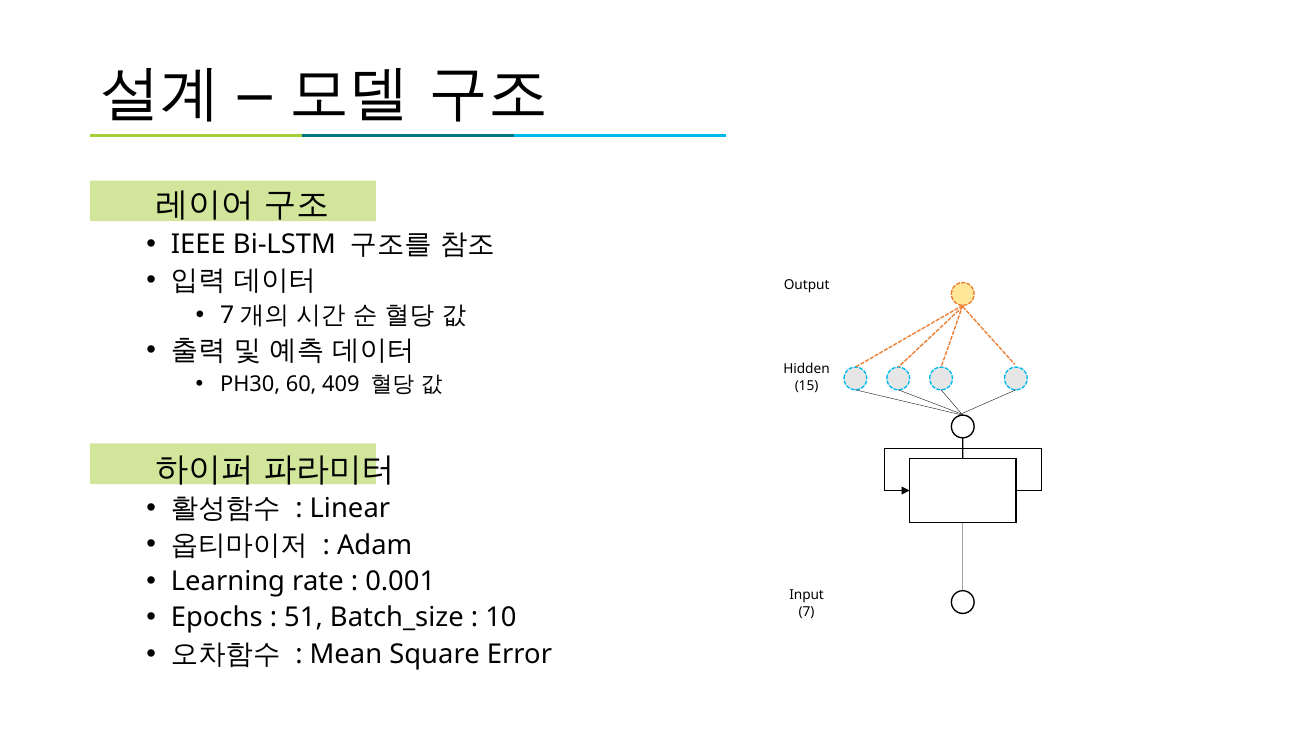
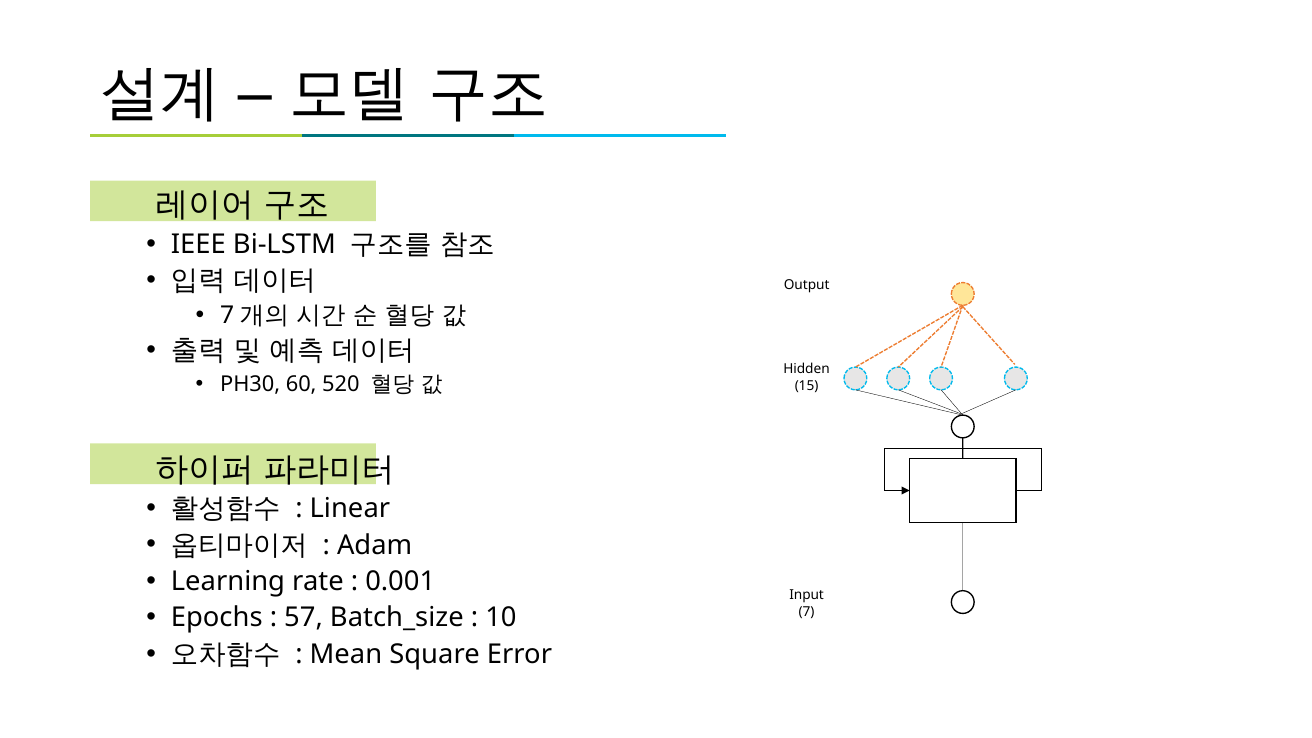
409: 409 -> 520
51: 51 -> 57
